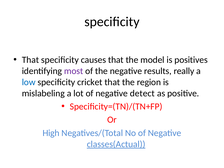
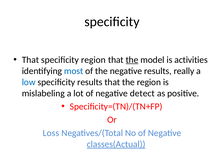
specificity causes: causes -> region
the at (132, 60) underline: none -> present
positives: positives -> activities
most colour: purple -> blue
specificity cricket: cricket -> results
High: High -> Loss
